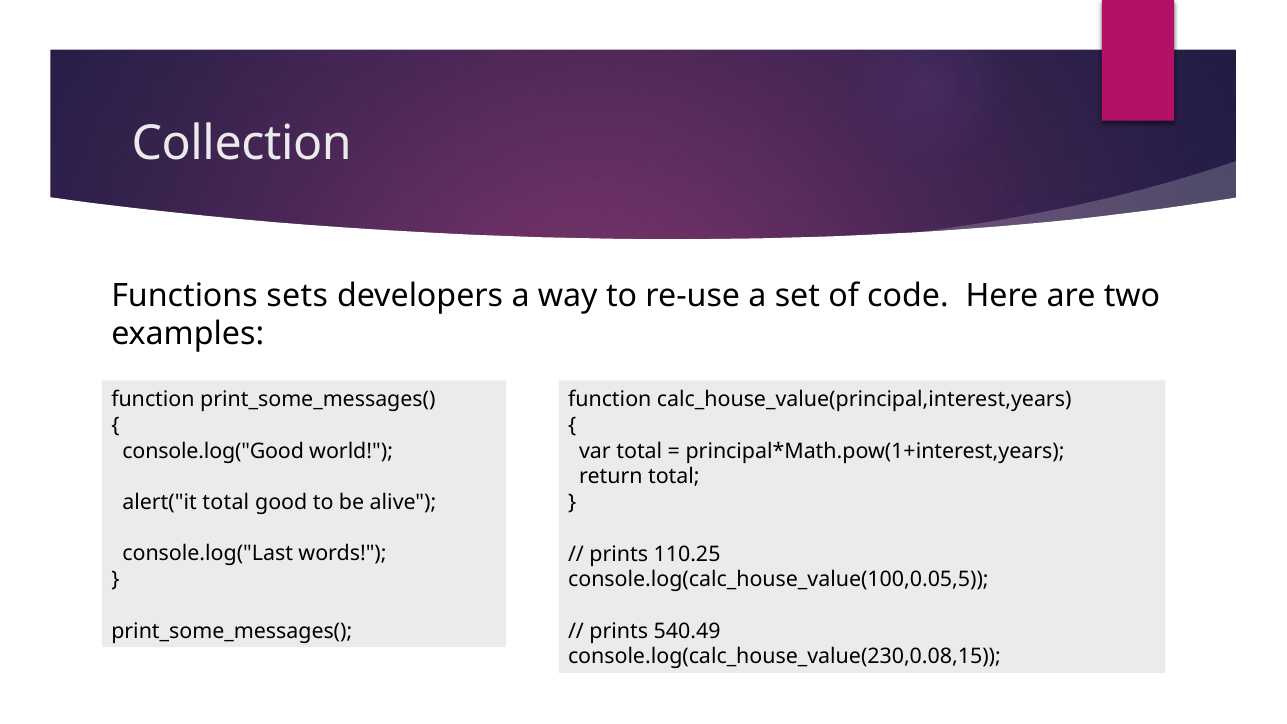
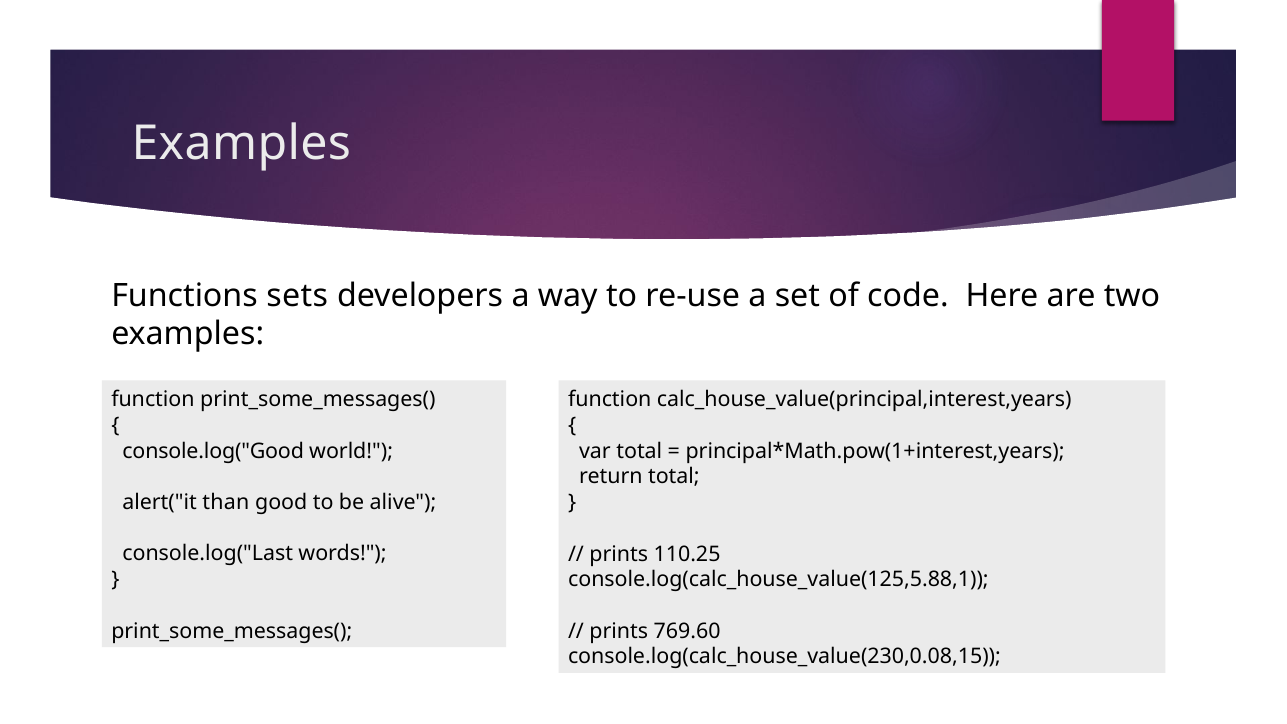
Collection at (242, 143): Collection -> Examples
alert("it total: total -> than
console.log(calc_house_value(100,0.05,5: console.log(calc_house_value(100,0.05,5 -> console.log(calc_house_value(125,5.88,1
540.49: 540.49 -> 769.60
